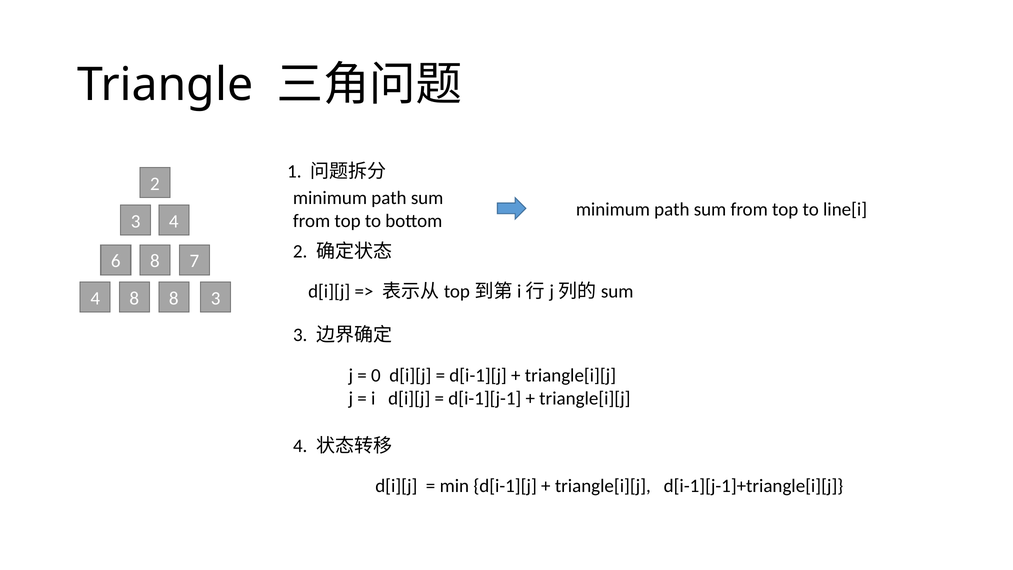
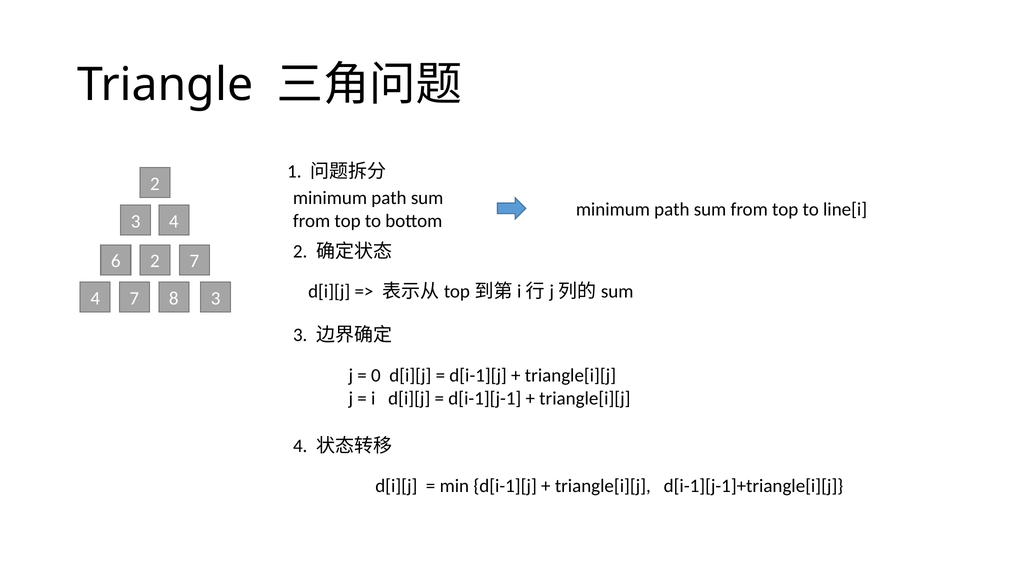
6 8: 8 -> 2
4 8: 8 -> 7
